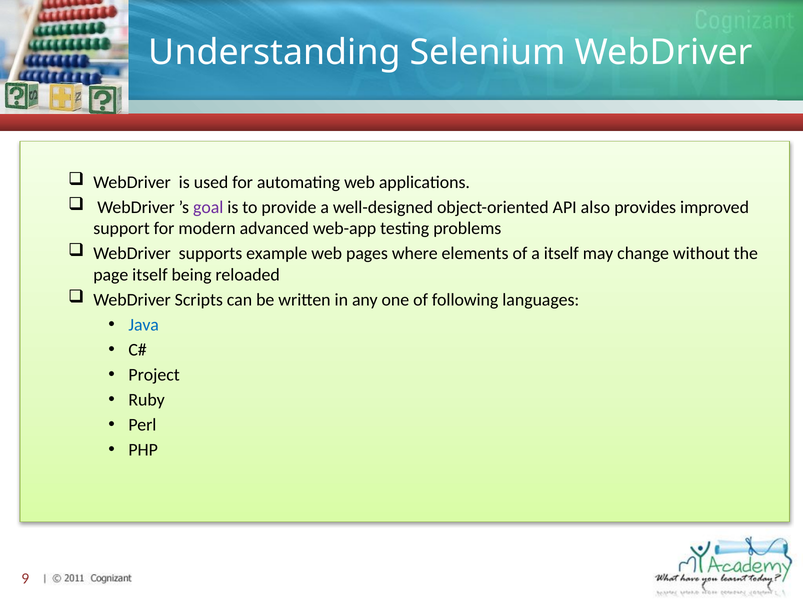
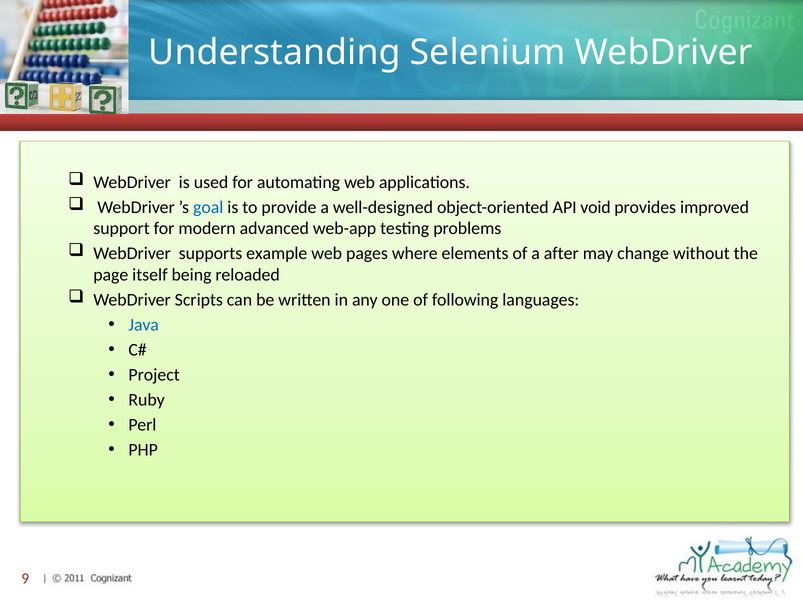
goal colour: purple -> blue
also: also -> void
a itself: itself -> after
